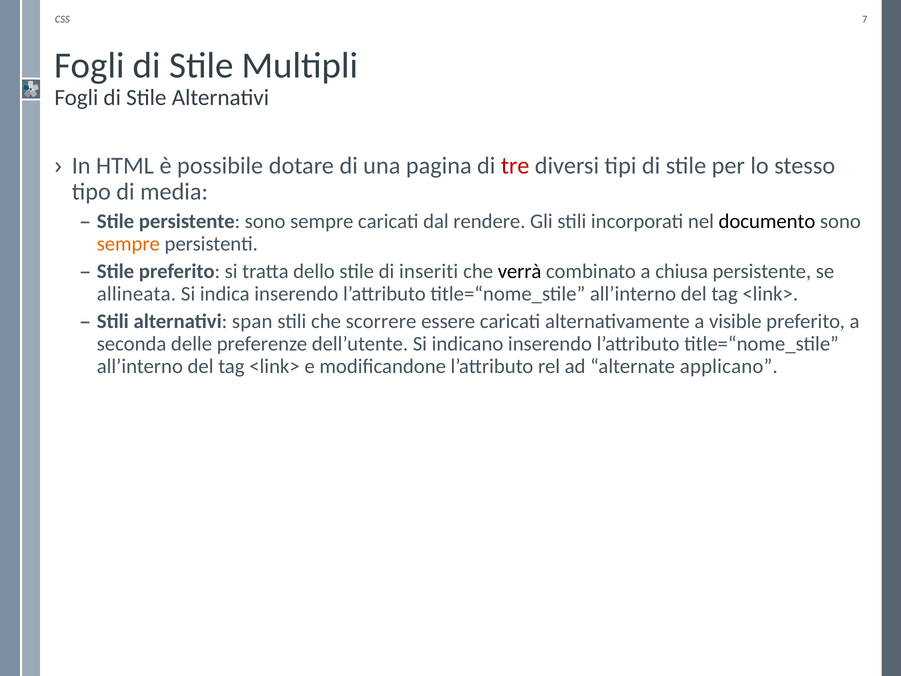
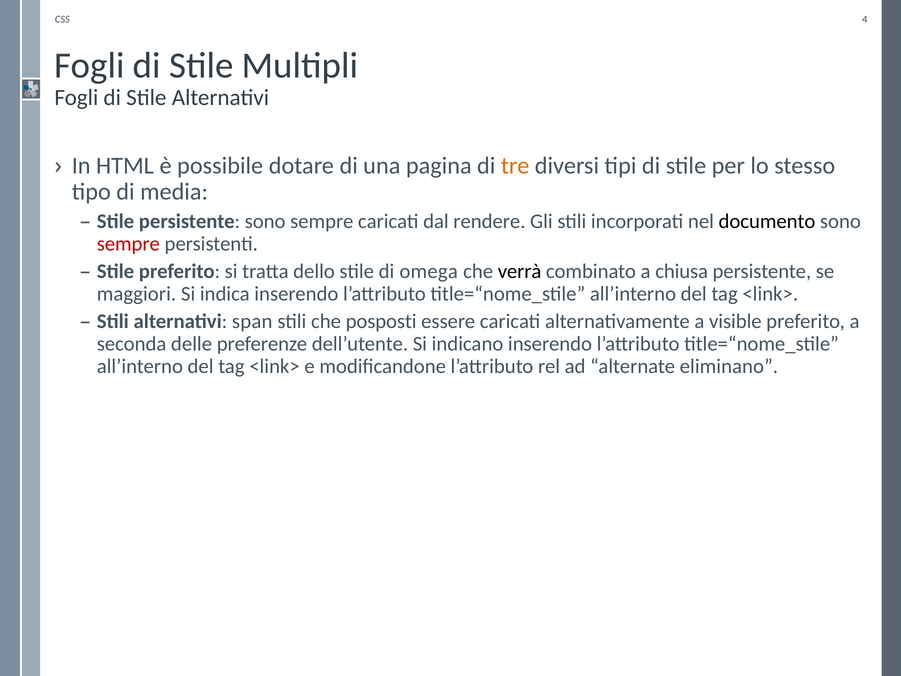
7: 7 -> 4
tre colour: red -> orange
sempre at (128, 244) colour: orange -> red
inseriti: inseriti -> omega
allineata: allineata -> maggiori
scorrere: scorrere -> posposti
applicano: applicano -> eliminano
